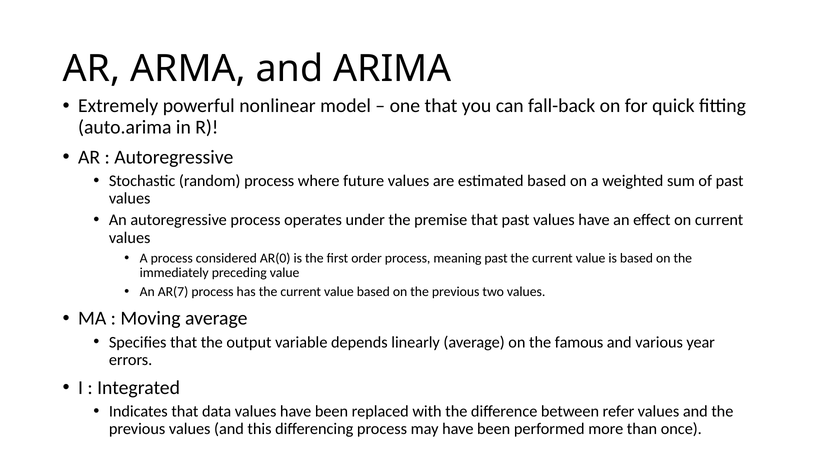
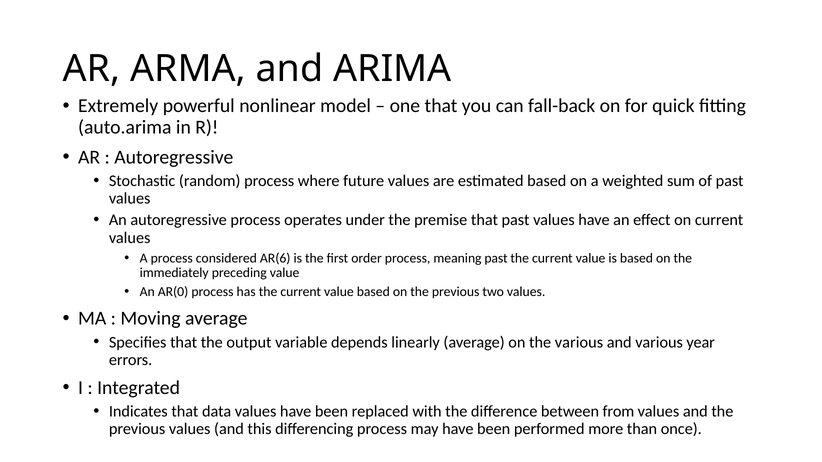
AR(0: AR(0 -> AR(6
AR(7: AR(7 -> AR(0
the famous: famous -> various
refer: refer -> from
